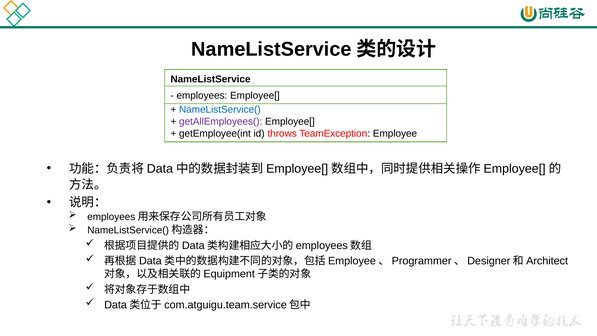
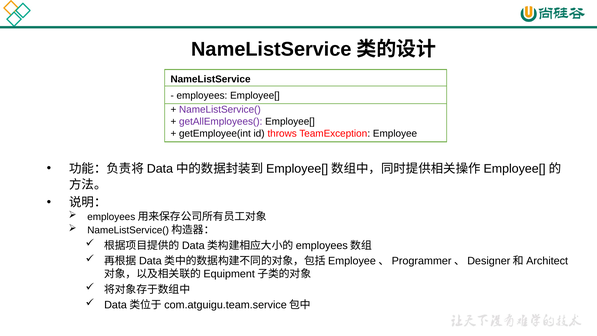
NameListService( at (220, 110) colour: blue -> purple
